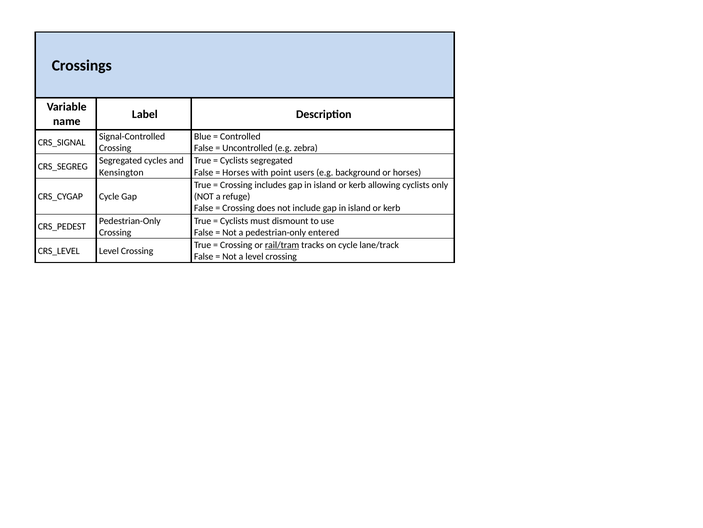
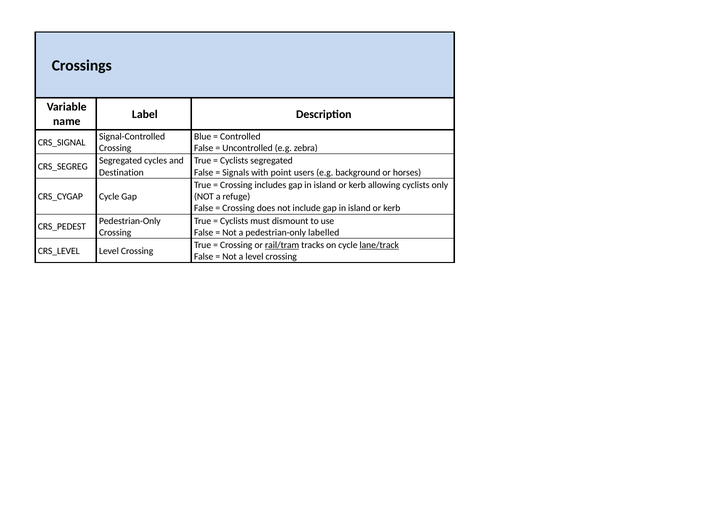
Kensington: Kensington -> Destination
Horses at (236, 172): Horses -> Signals
entered: entered -> labelled
lane/track underline: none -> present
